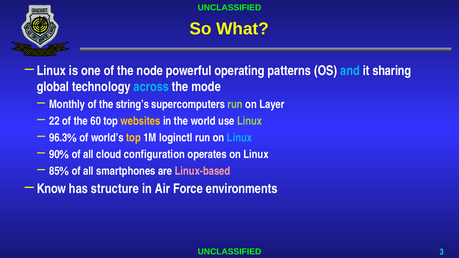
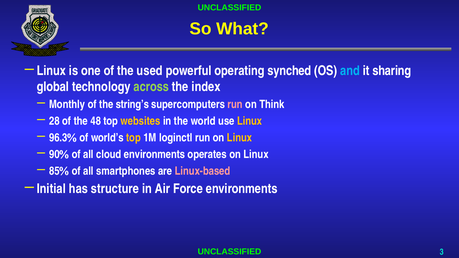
node: node -> used
patterns: patterns -> synched
across colour: light blue -> light green
mode: mode -> index
run at (235, 104) colour: light green -> pink
Layer: Layer -> Think
22: 22 -> 28
60: 60 -> 48
Linux at (250, 121) colour: light green -> yellow
Linux at (240, 138) colour: light blue -> yellow
cloud configuration: configuration -> environments
Know: Know -> Initial
